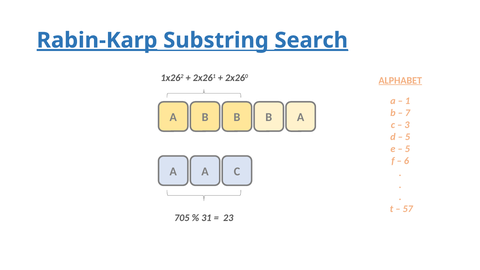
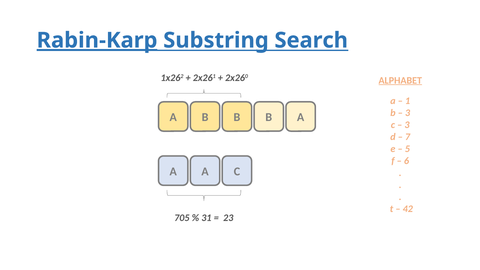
Search underline: present -> none
7 at (408, 113): 7 -> 3
5 at (408, 137): 5 -> 7
57: 57 -> 42
